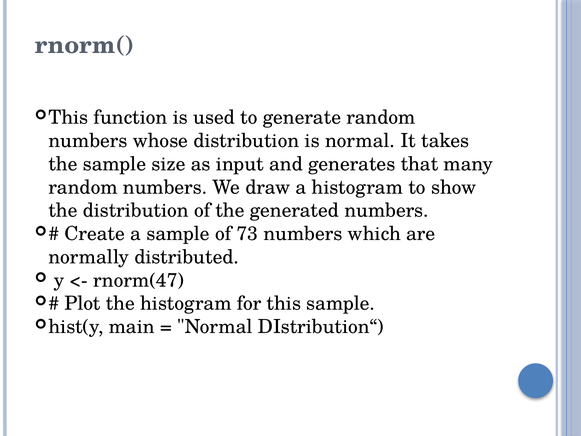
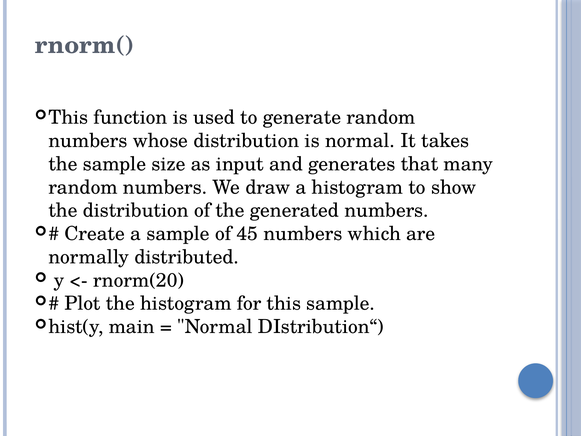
73: 73 -> 45
rnorm(47: rnorm(47 -> rnorm(20
